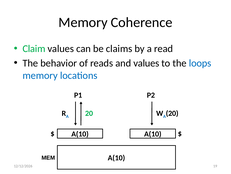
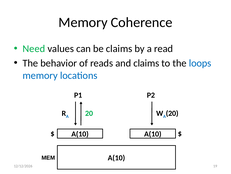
Claim: Claim -> Need
and values: values -> claims
